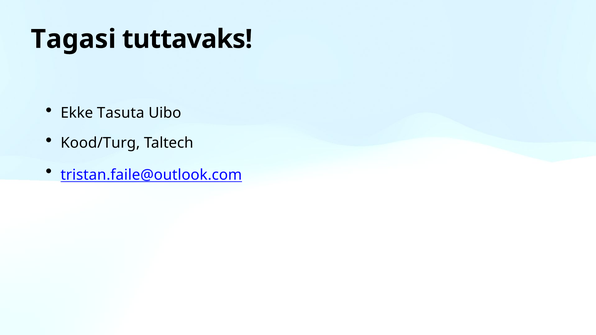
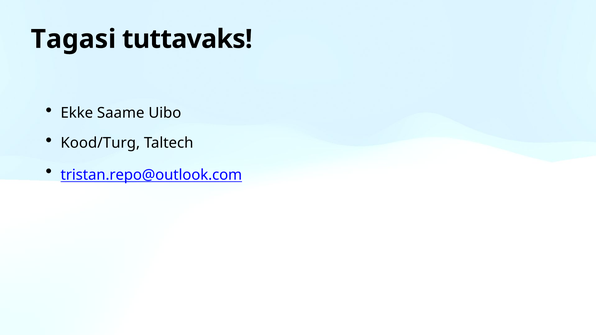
Tasuta: Tasuta -> Saame
tristan.faile@outlook.com: tristan.faile@outlook.com -> tristan.repo@outlook.com
